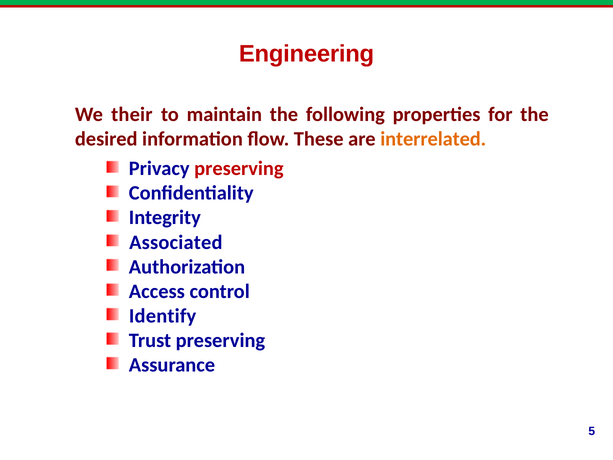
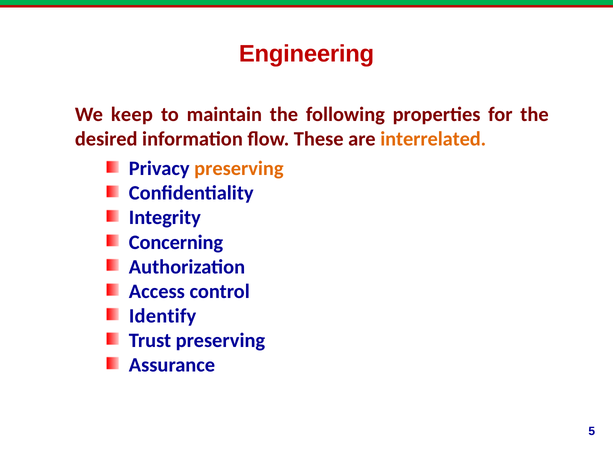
their: their -> keep
preserving at (239, 169) colour: red -> orange
Associated: Associated -> Concerning
